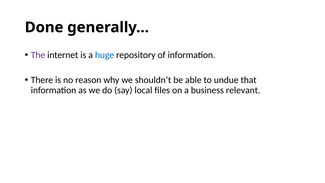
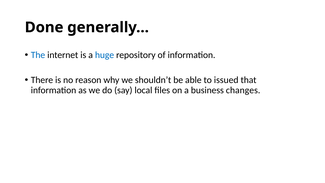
The colour: purple -> blue
undue: undue -> issued
relevant: relevant -> changes
